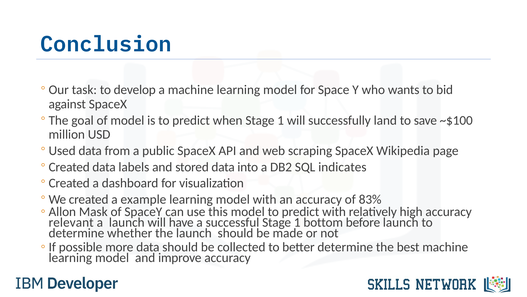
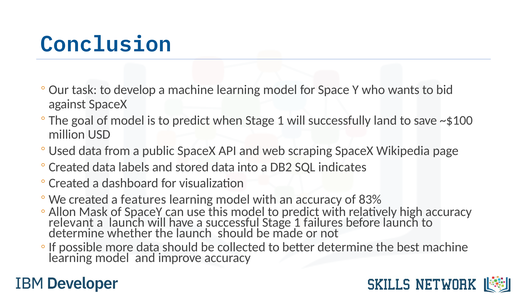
example: example -> features
bottom: bottom -> failures
